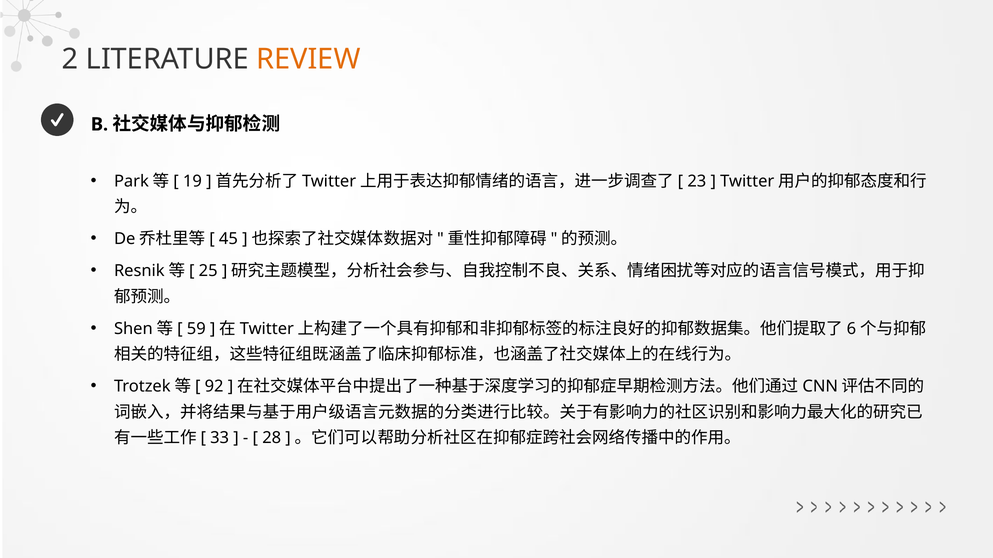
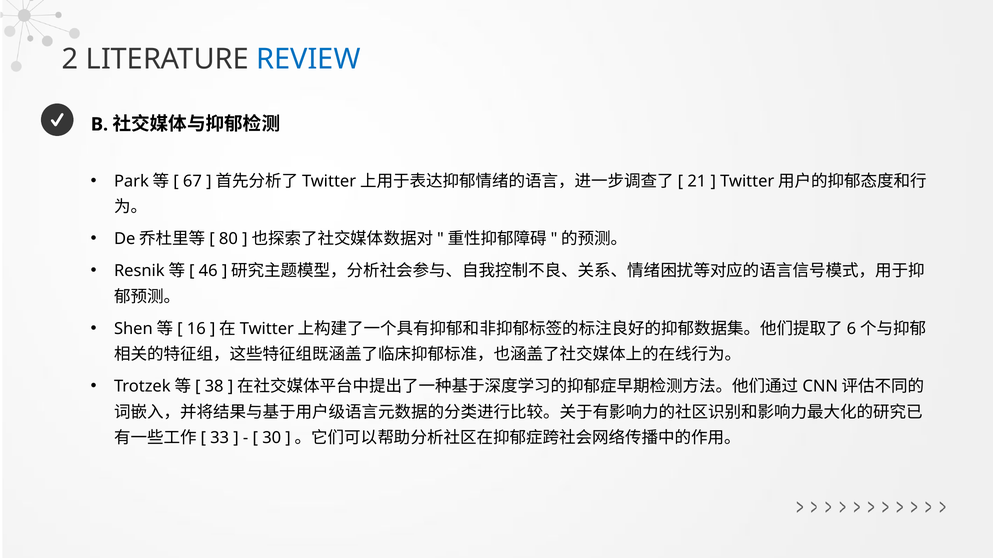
REVIEW colour: orange -> blue
19: 19 -> 67
23: 23 -> 21
45: 45 -> 80
25: 25 -> 46
59: 59 -> 16
92: 92 -> 38
28: 28 -> 30
